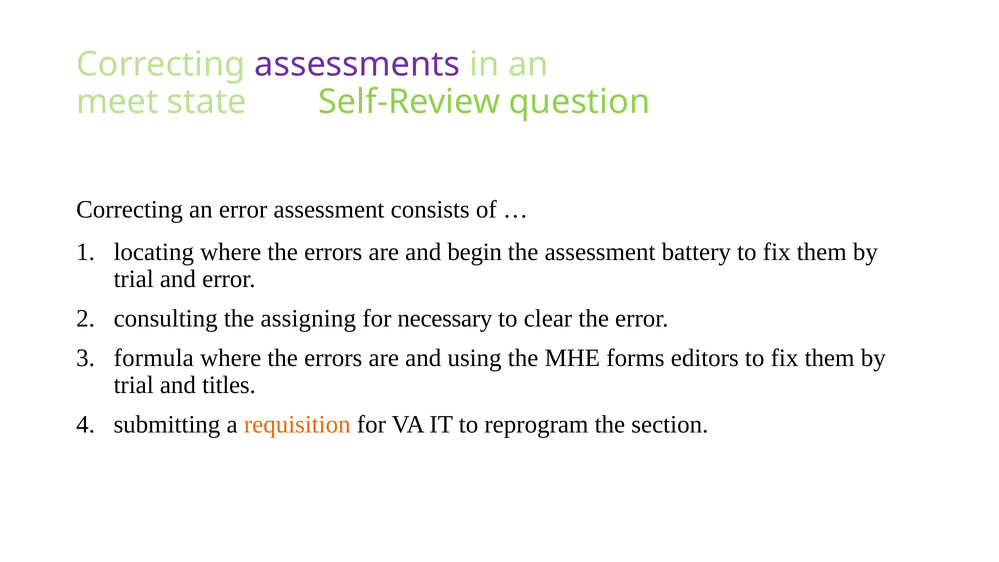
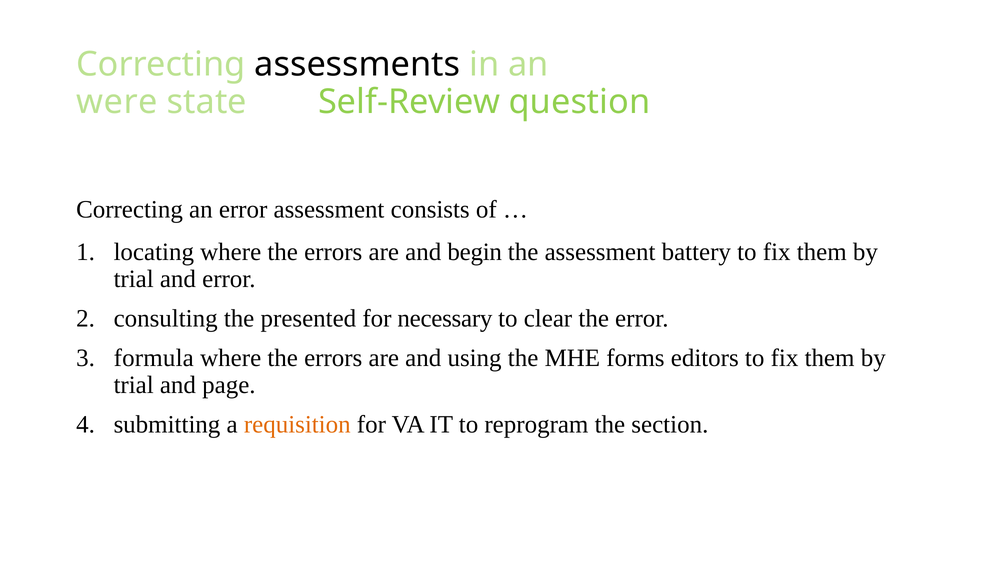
assessments colour: purple -> black
meet: meet -> were
assigning: assigning -> presented
titles: titles -> page
